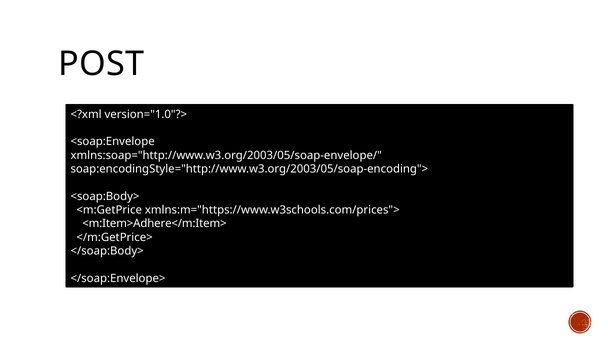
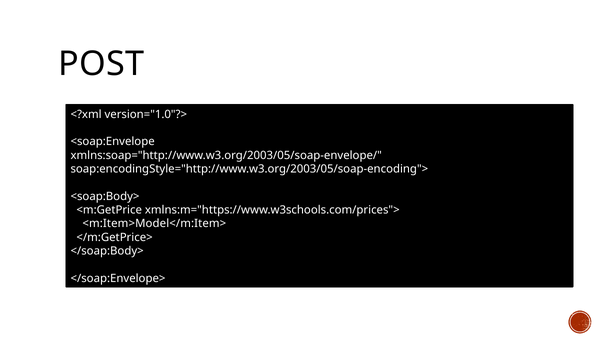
<m:Item>Adhere</m:Item>: <m:Item>Adhere</m:Item> -> <m:Item>Model</m:Item>
